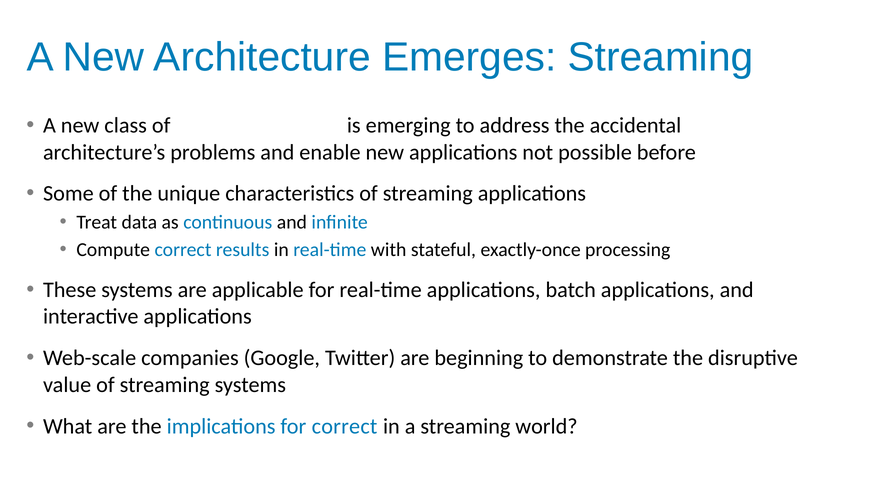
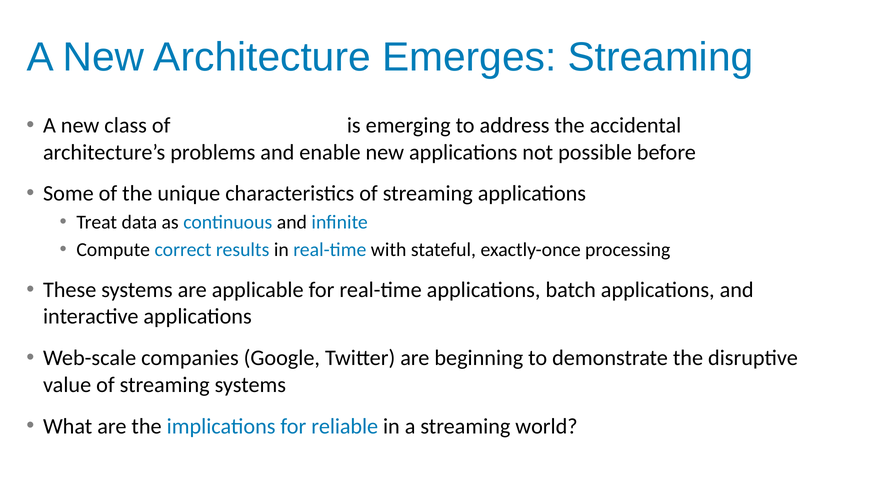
for correct: correct -> reliable
